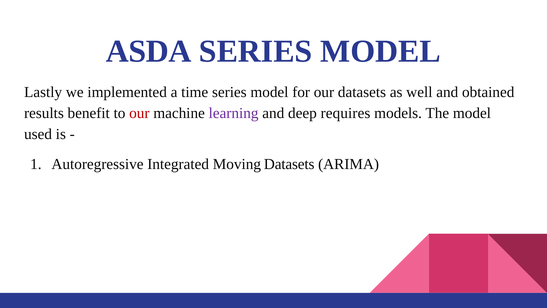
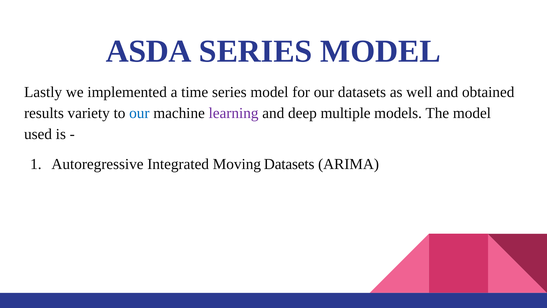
benefit: benefit -> variety
our at (139, 113) colour: red -> blue
requires: requires -> multiple
